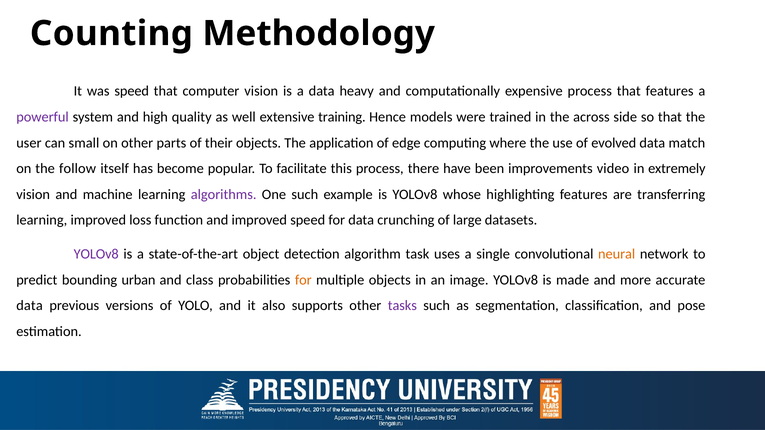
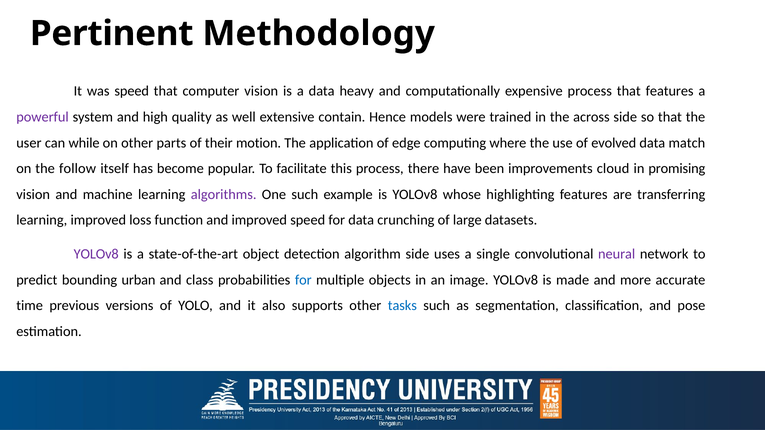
Counting: Counting -> Pertinent
training: training -> contain
small: small -> while
their objects: objects -> motion
video: video -> cloud
extremely: extremely -> promising
algorithm task: task -> side
neural colour: orange -> purple
for at (303, 280) colour: orange -> blue
data at (30, 306): data -> time
tasks colour: purple -> blue
